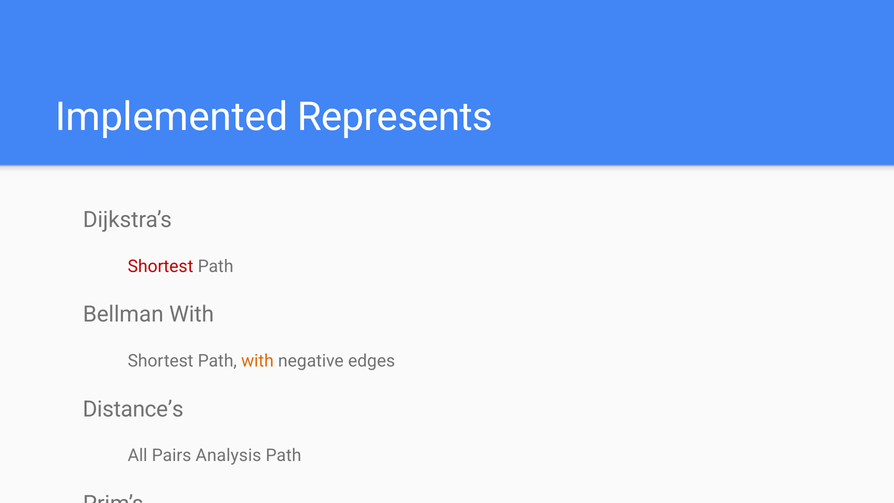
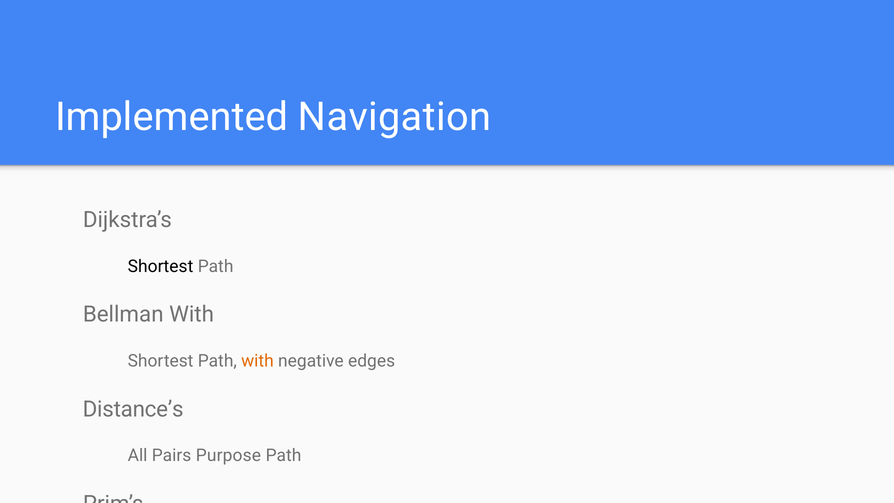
Represents: Represents -> Navigation
Shortest at (161, 266) colour: red -> black
Analysis: Analysis -> Purpose
